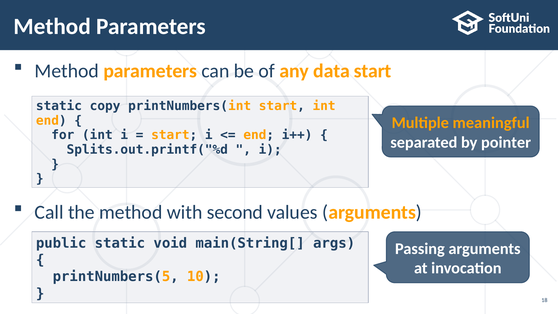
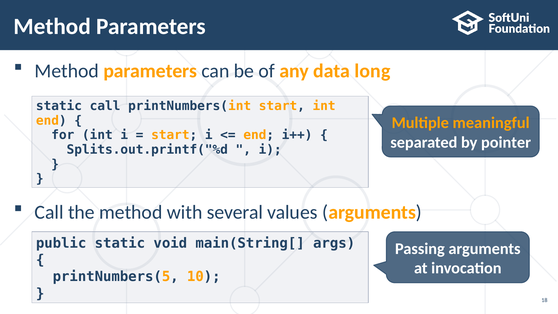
data start: start -> long
static copy: copy -> call
second: second -> several
